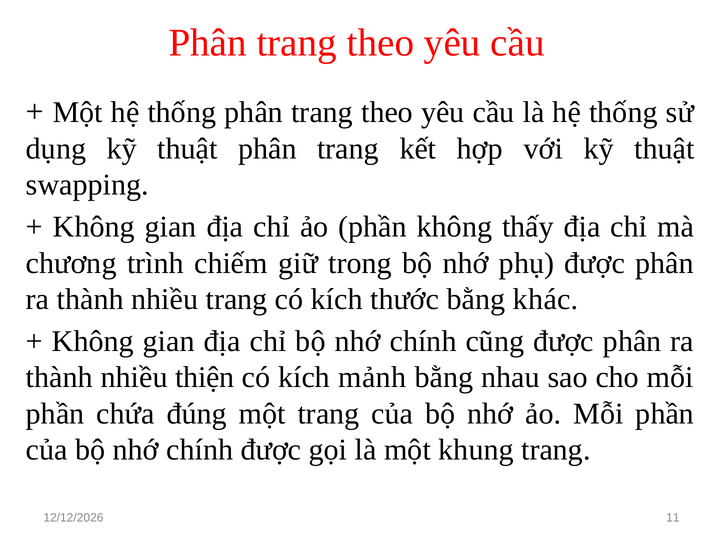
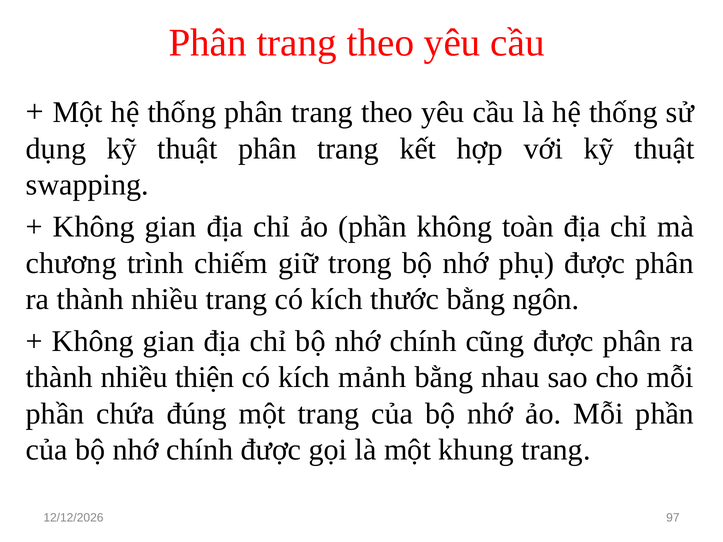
thấy: thấy -> toàn
khác: khác -> ngôn
11: 11 -> 97
